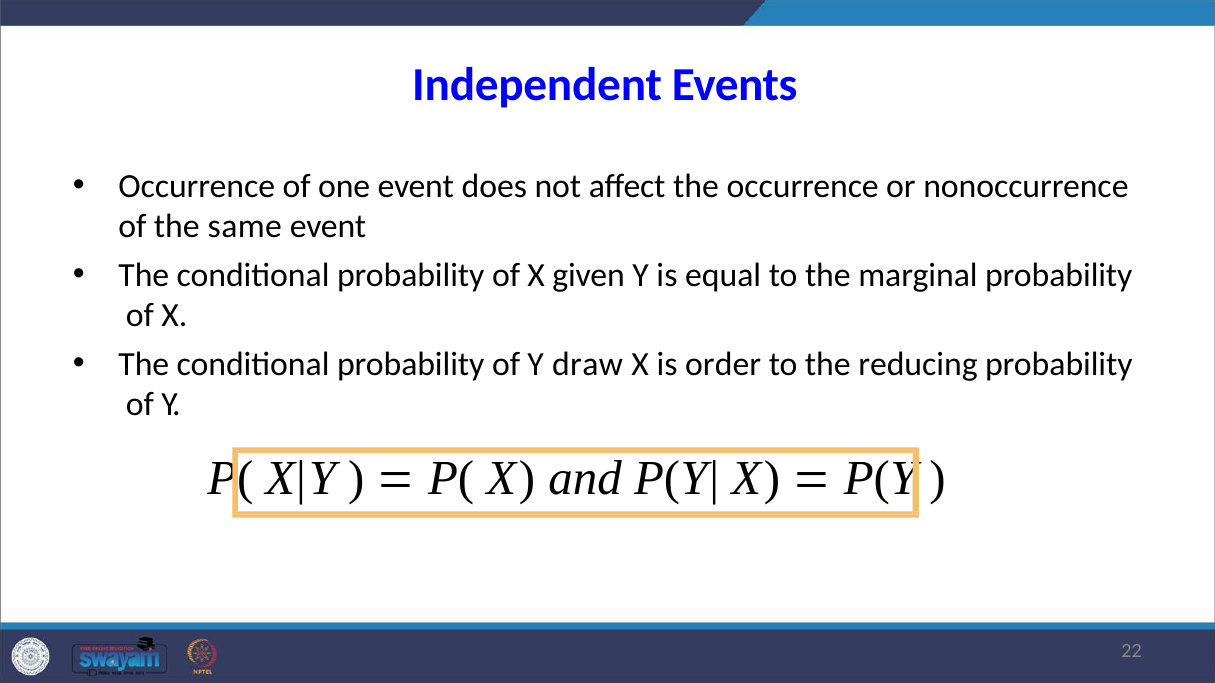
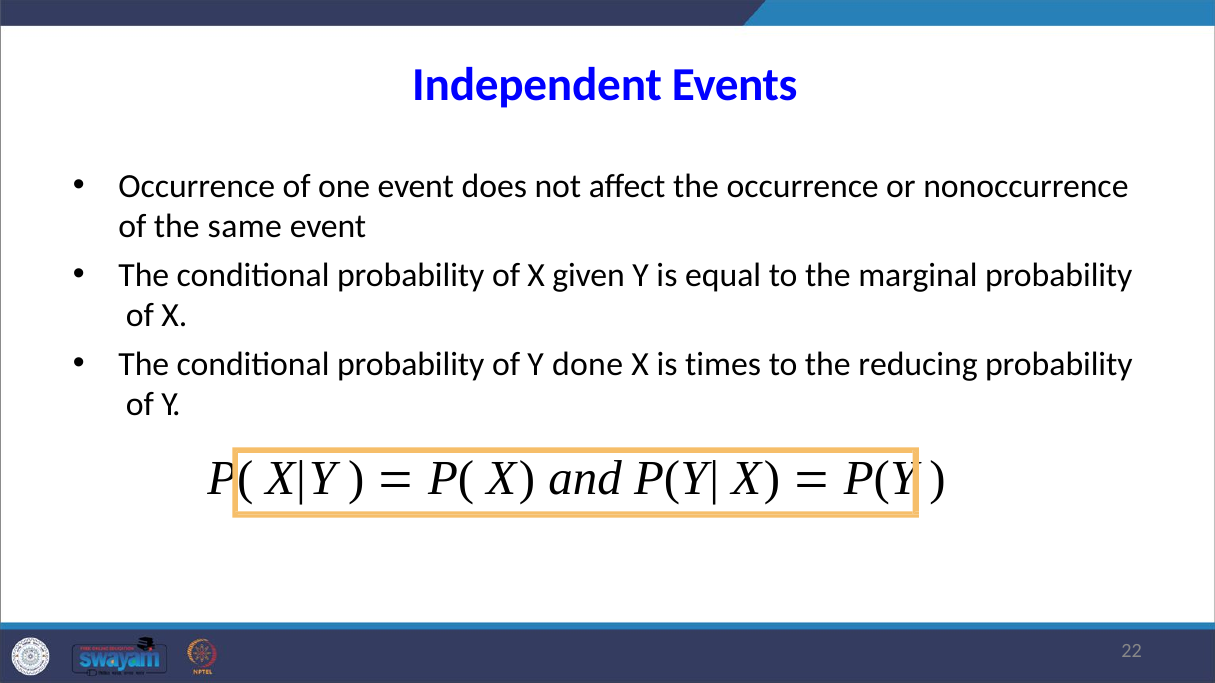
draw: draw -> done
order: order -> times
